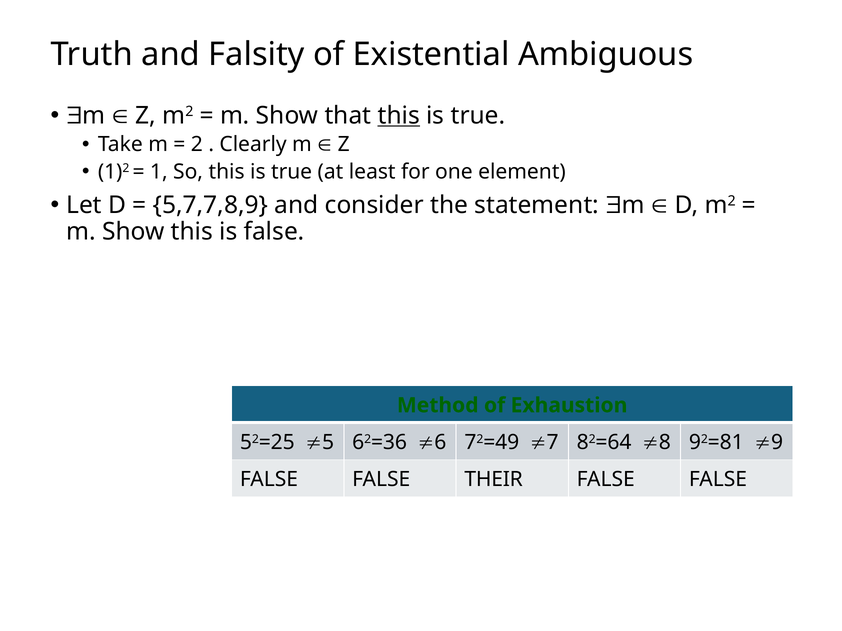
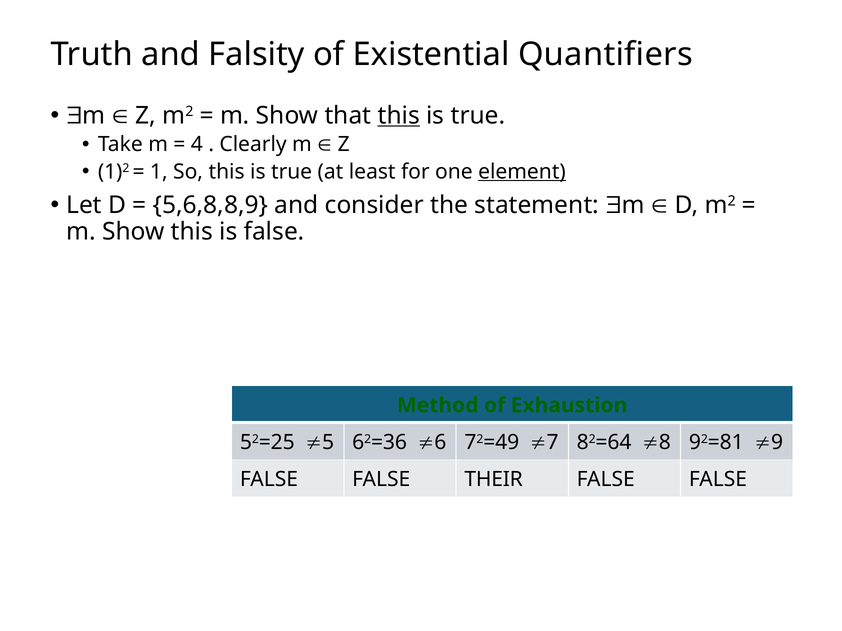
Ambiguous: Ambiguous -> Quantifiers
2: 2 -> 4
element underline: none -> present
5,7,7,8,9: 5,7,7,8,9 -> 5,6,8,8,9
